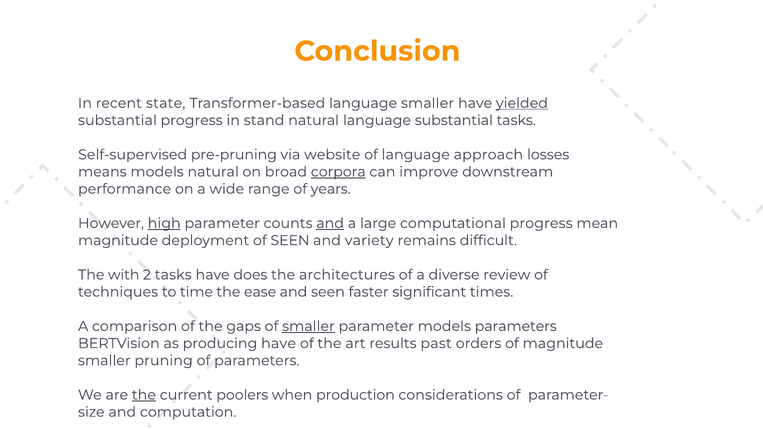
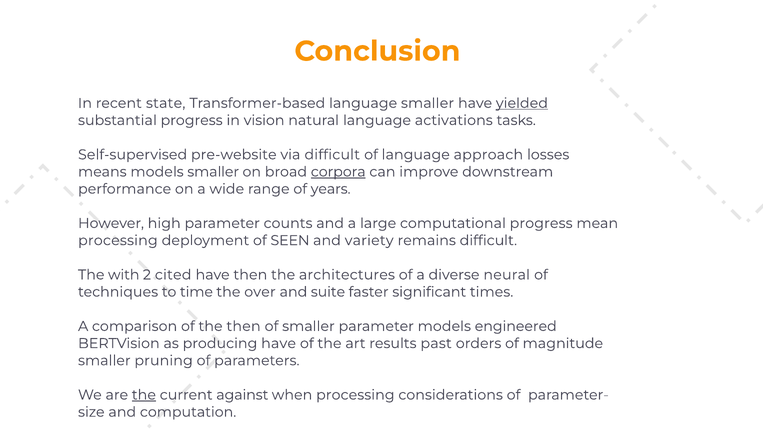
stand: stand -> vision
language substantial: substantial -> activations
pre-pruning: pre-pruning -> pre-website
via website: website -> difficult
models natural: natural -> smaller
high underline: present -> none
and at (330, 223) underline: present -> none
magnitude at (118, 241): magnitude -> processing
2 tasks: tasks -> cited
have does: does -> then
review: review -> neural
ease: ease -> over
and seen: seen -> suite
the gaps: gaps -> then
smaller at (308, 326) underline: present -> none
models parameters: parameters -> engineered
poolers: poolers -> against
when production: production -> processing
